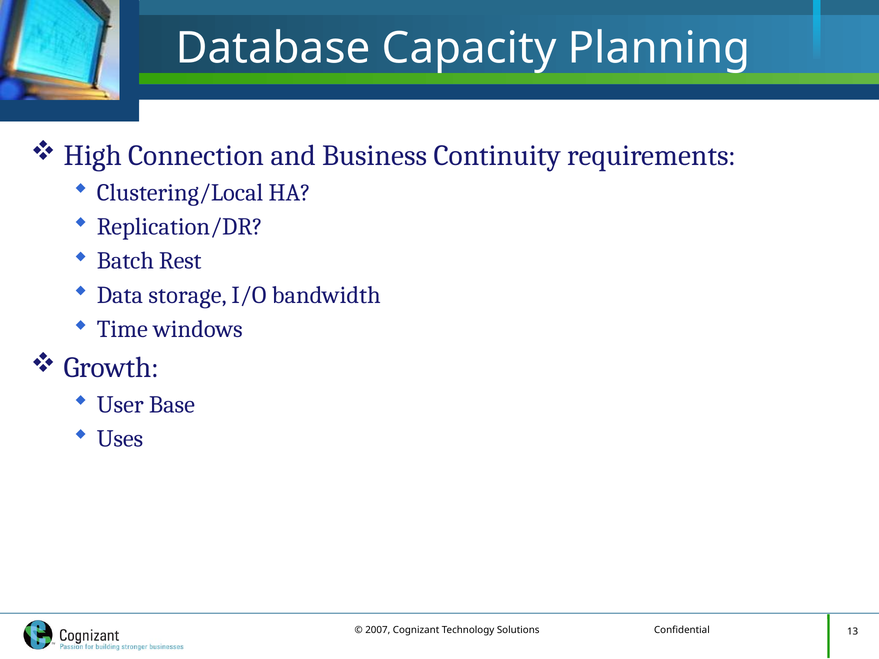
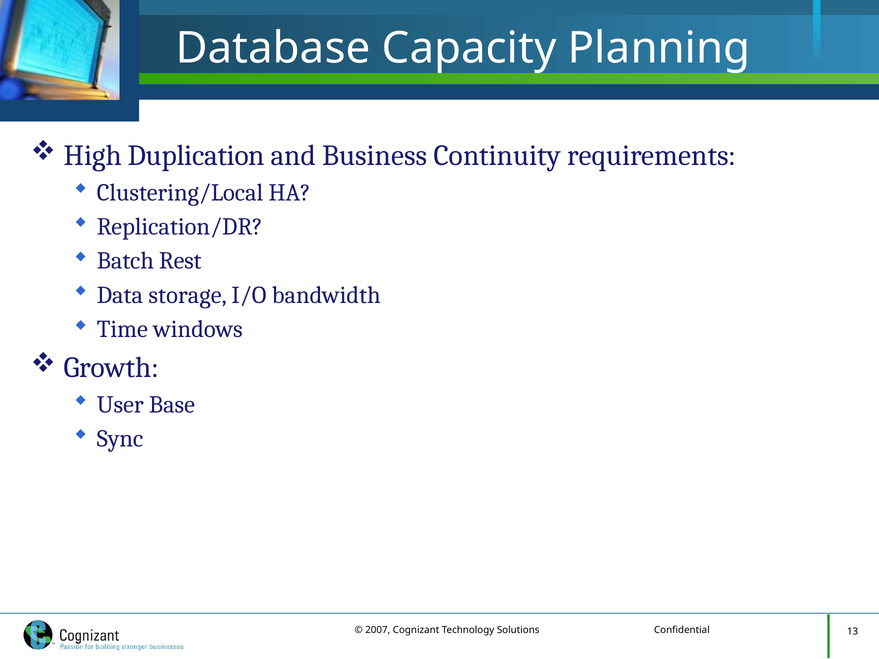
Connection: Connection -> Duplication
Uses: Uses -> Sync
